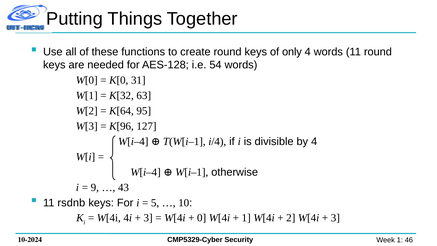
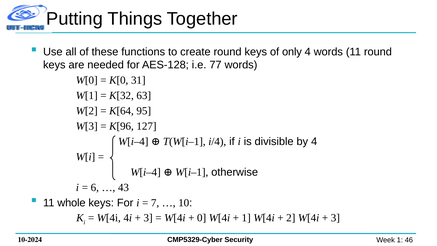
54: 54 -> 77
9: 9 -> 6
rsdnb: rsdnb -> whole
5: 5 -> 7
